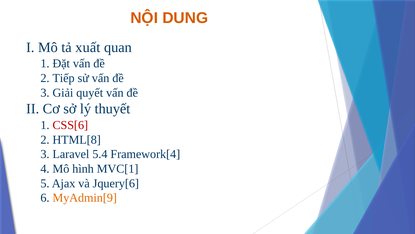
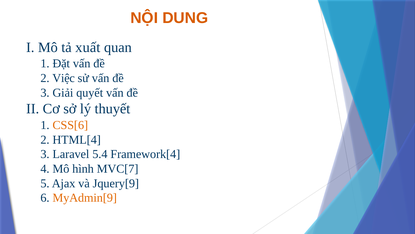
Tiếp: Tiếp -> Việc
CSS[6 colour: red -> orange
HTML[8: HTML[8 -> HTML[4
MVC[1: MVC[1 -> MVC[7
Jquery[6: Jquery[6 -> Jquery[9
